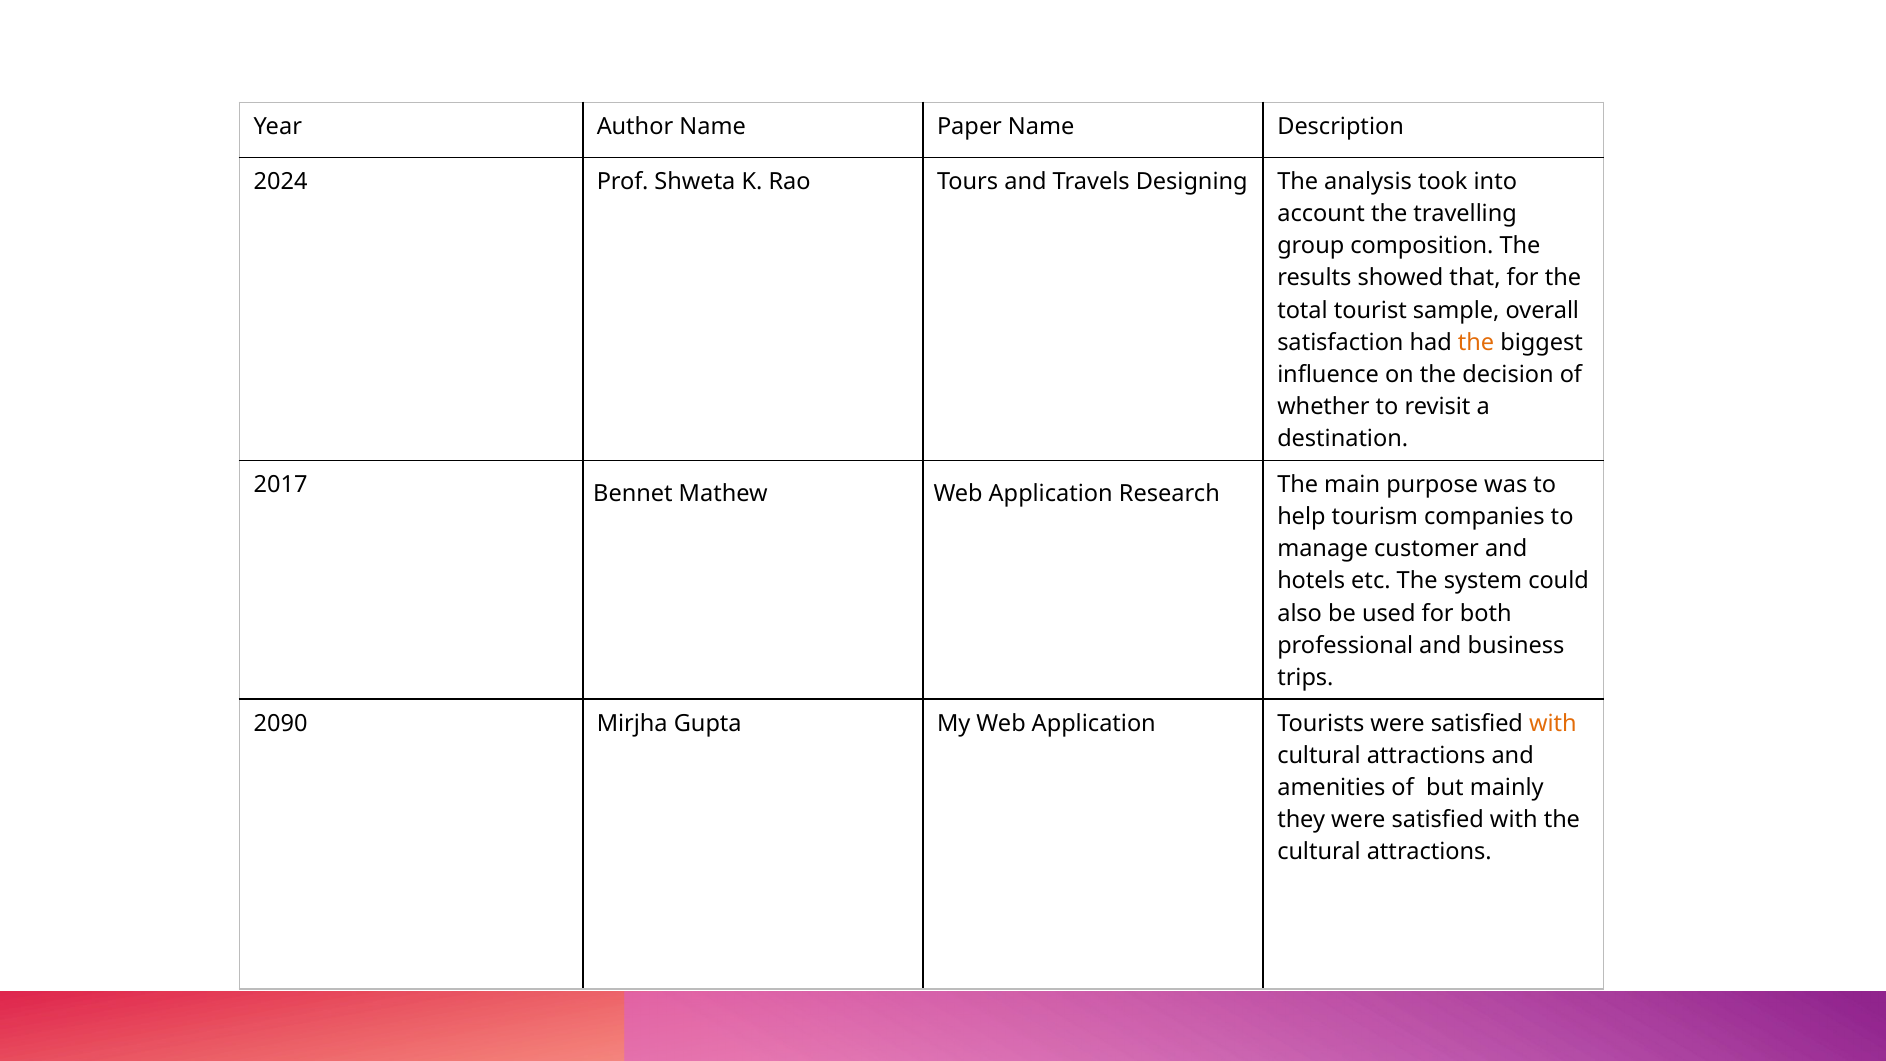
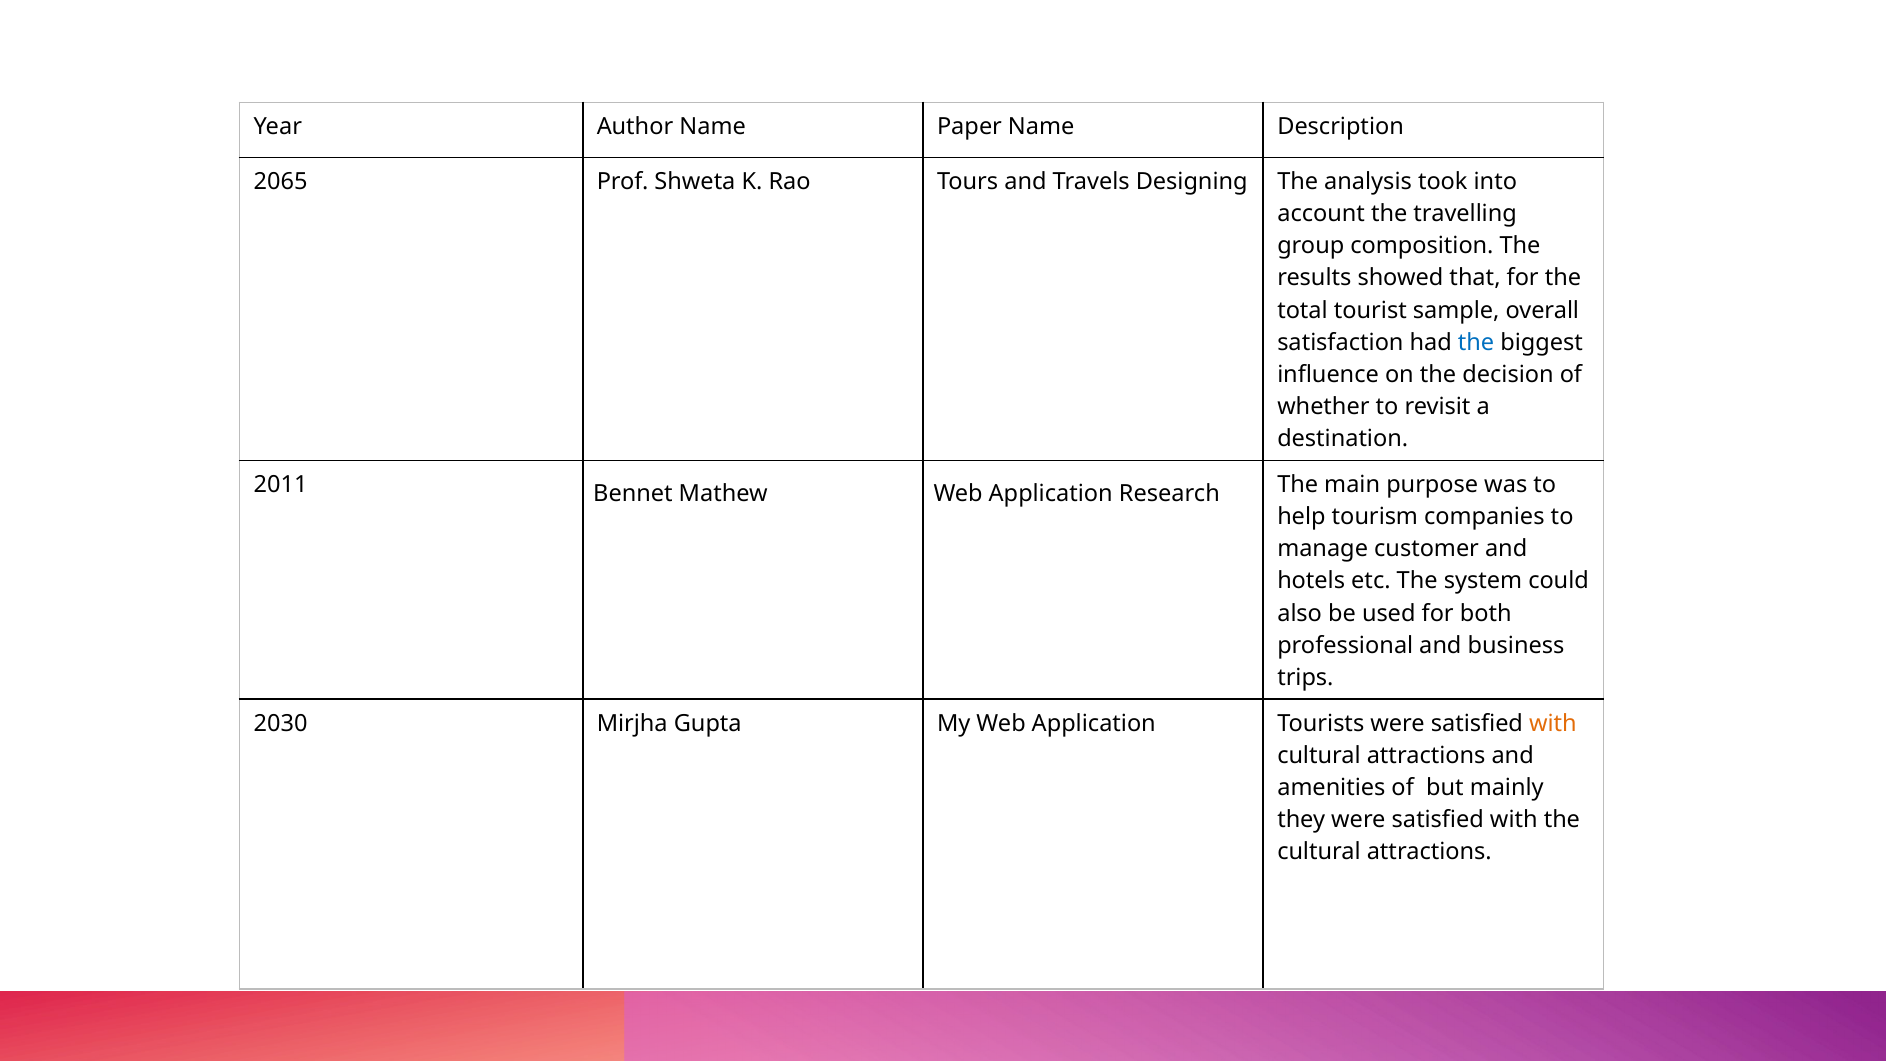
2024: 2024 -> 2065
the at (1476, 342) colour: orange -> blue
2017: 2017 -> 2011
2090: 2090 -> 2030
